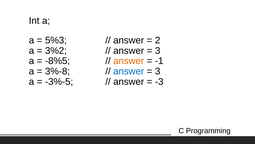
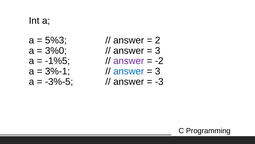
3%2: 3%2 -> 3%0
-8%5: -8%5 -> -1%5
answer at (129, 61) colour: orange -> purple
-1: -1 -> -2
3%-8: 3%-8 -> 3%-1
